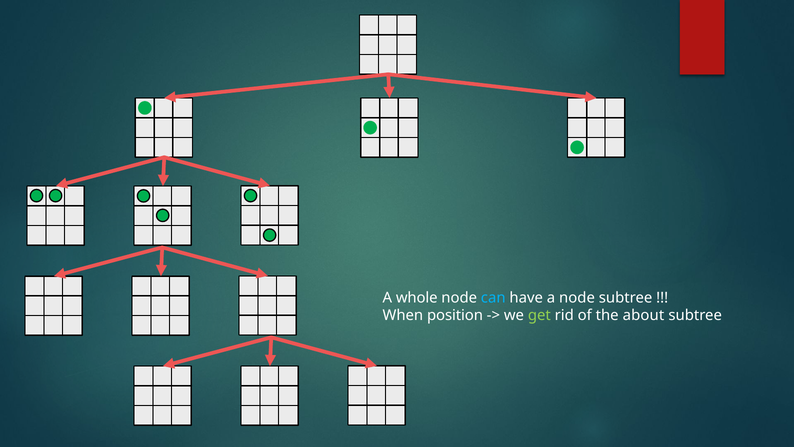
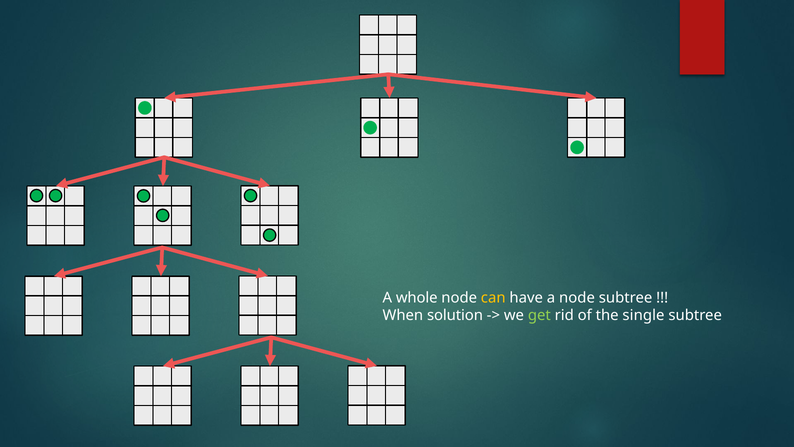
can colour: light blue -> yellow
position: position -> solution
about: about -> single
